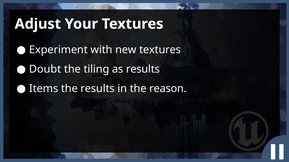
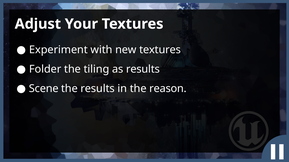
Doubt: Doubt -> Folder
Items: Items -> Scene
